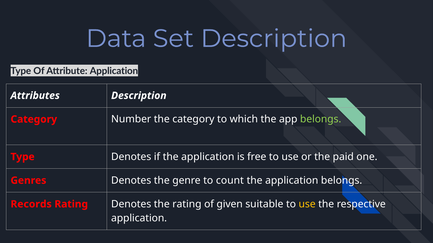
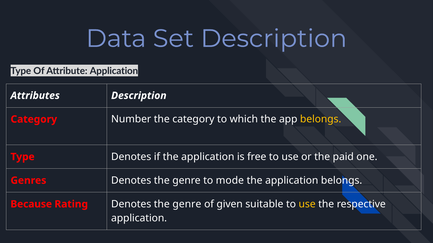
belongs at (321, 120) colour: light green -> yellow
count: count -> mode
Records: Records -> Because
Rating Denotes the rating: rating -> genre
